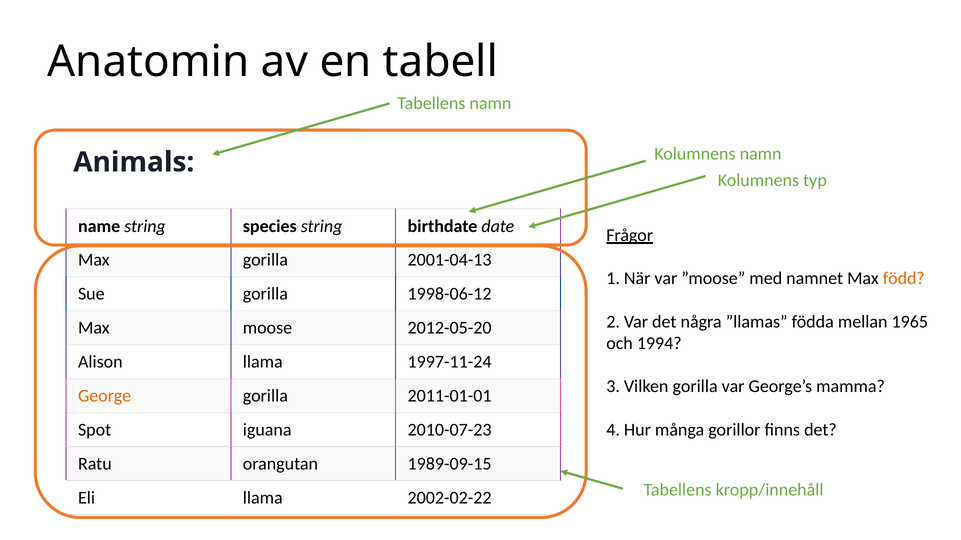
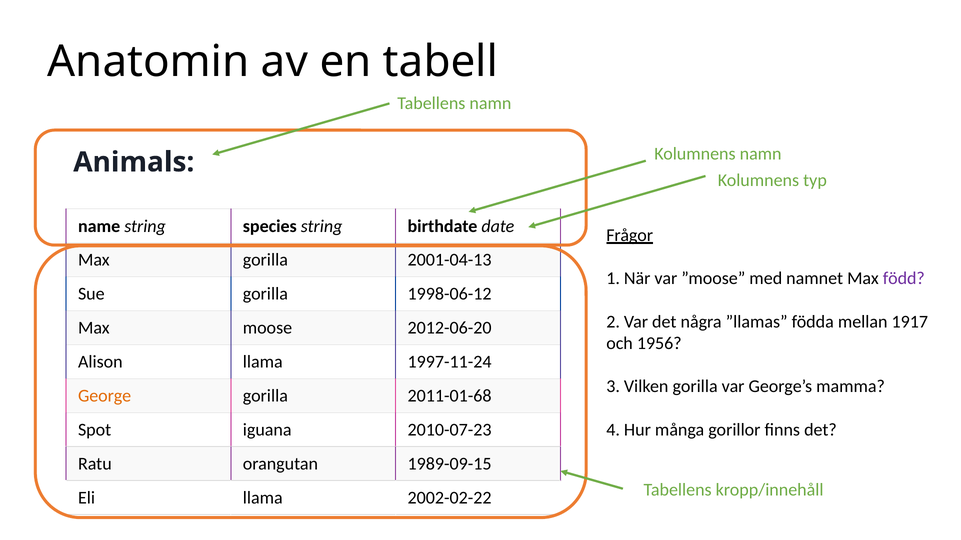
född colour: orange -> purple
1965: 1965 -> 1917
2012-05-20: 2012-05-20 -> 2012-06-20
1994: 1994 -> 1956
2011-01-01: 2011-01-01 -> 2011-01-68
